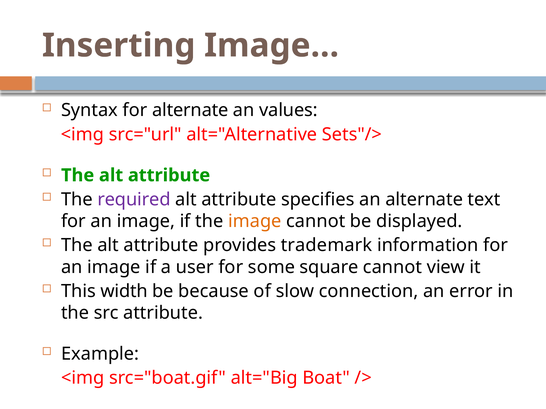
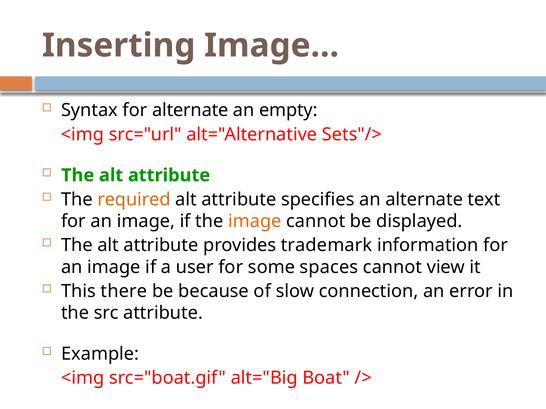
values: values -> empty
required colour: purple -> orange
square: square -> spaces
width: width -> there
